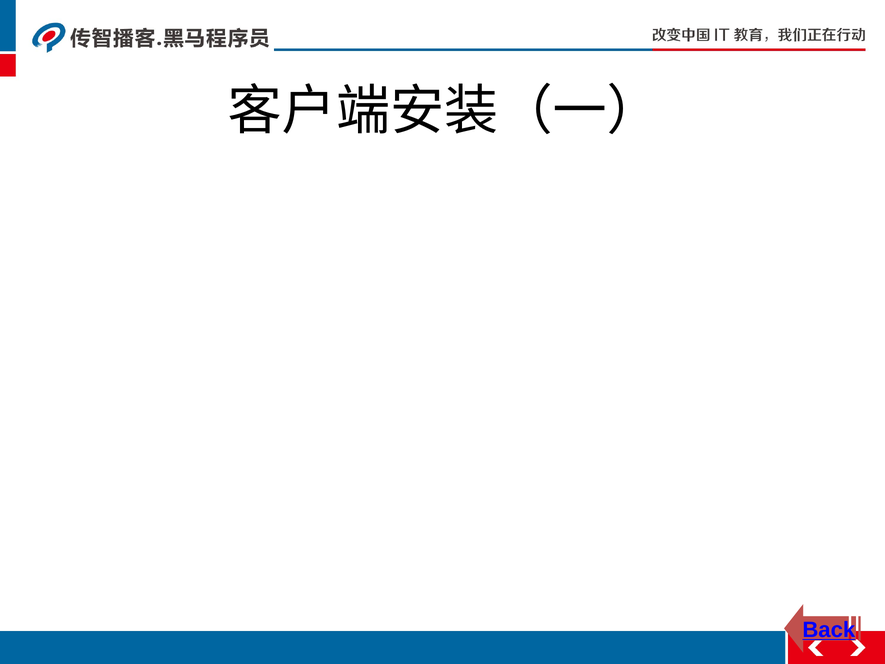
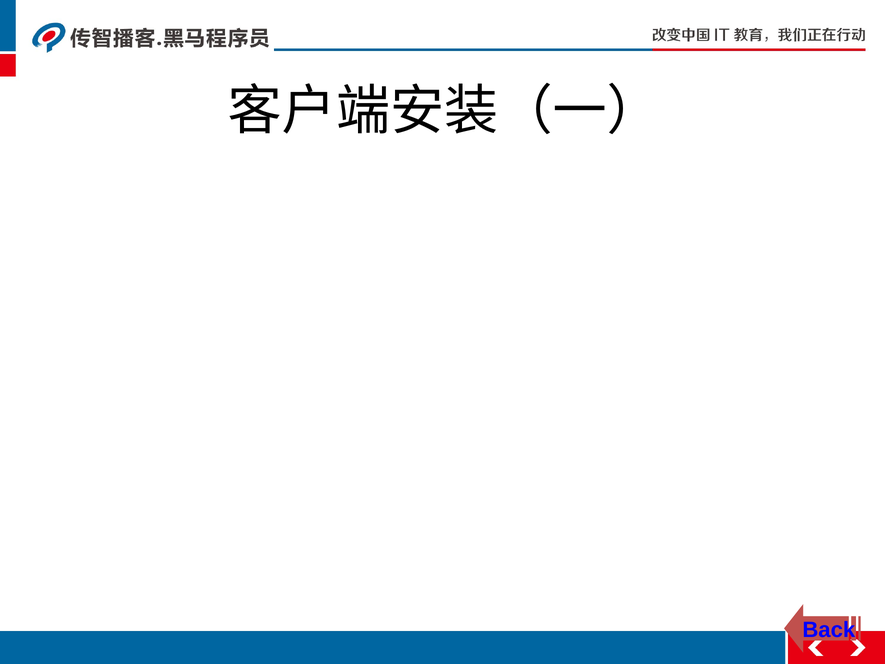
Back underline: present -> none
